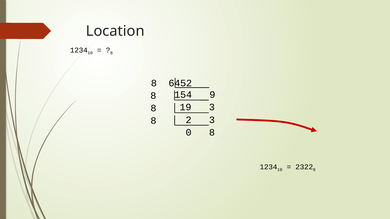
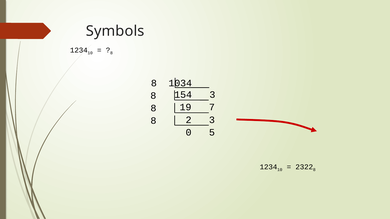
Location: Location -> Symbols
6452: 6452 -> 1034
154 9: 9 -> 3
19 3: 3 -> 7
0 8: 8 -> 5
